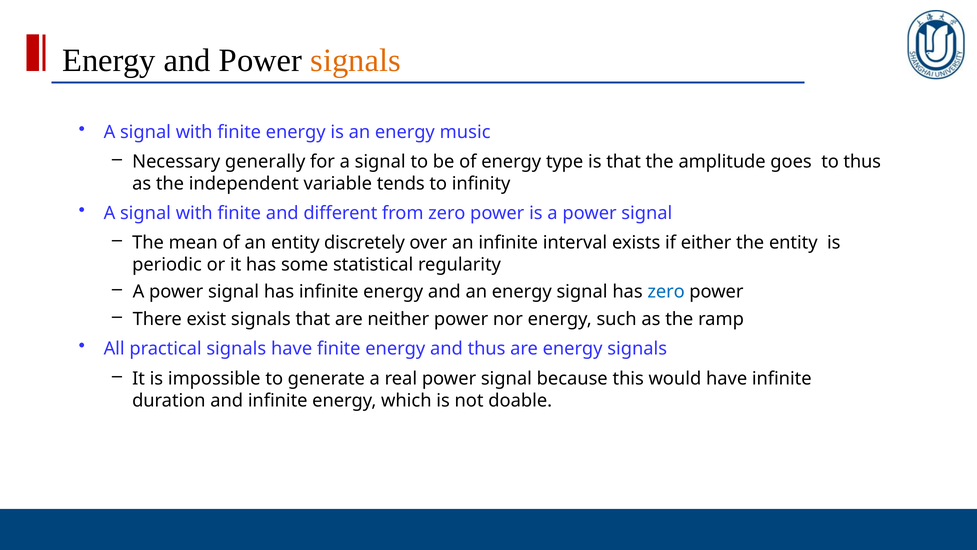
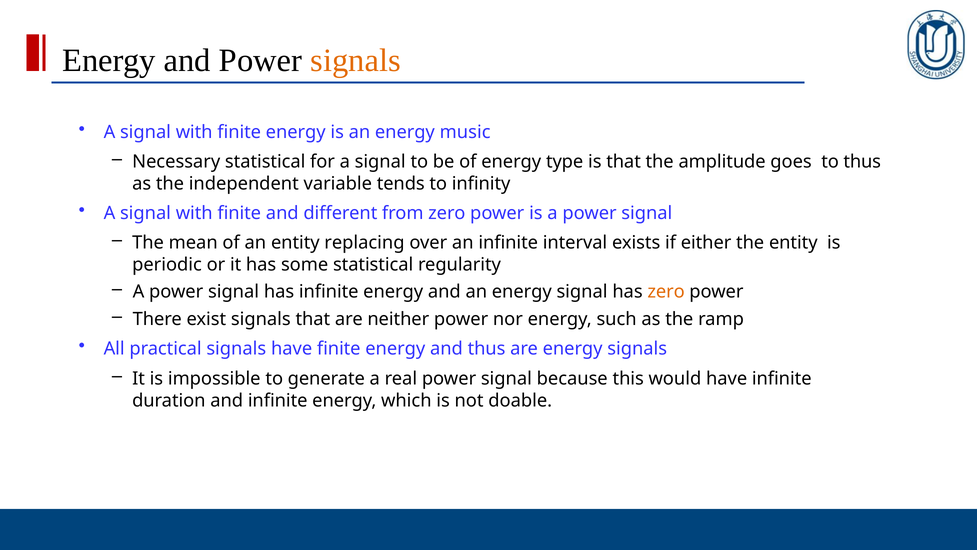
Necessary generally: generally -> statistical
discretely: discretely -> replacing
zero at (666, 291) colour: blue -> orange
